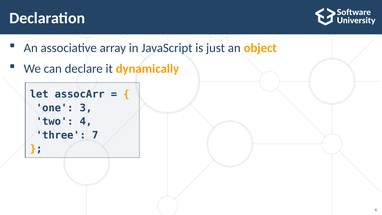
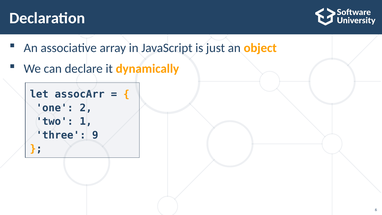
3: 3 -> 2
4: 4 -> 1
7: 7 -> 9
